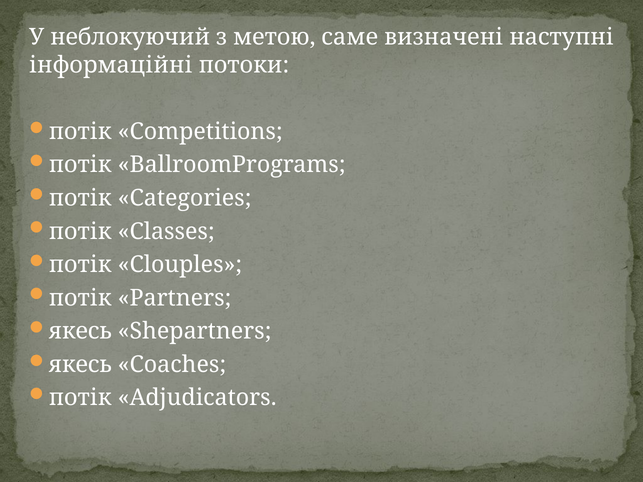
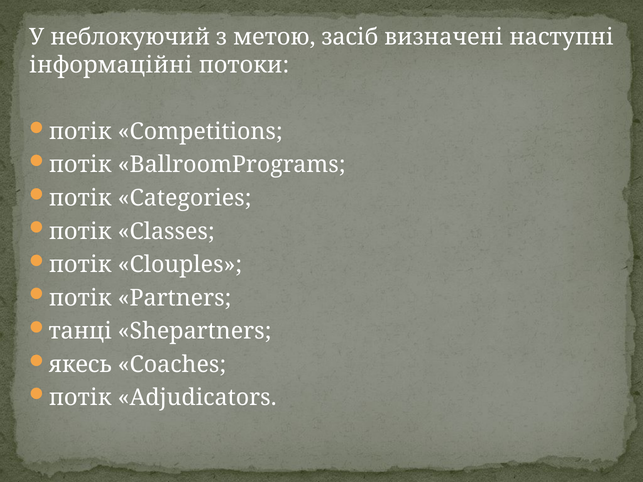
саме: саме -> засіб
якесь at (80, 331): якесь -> танці
